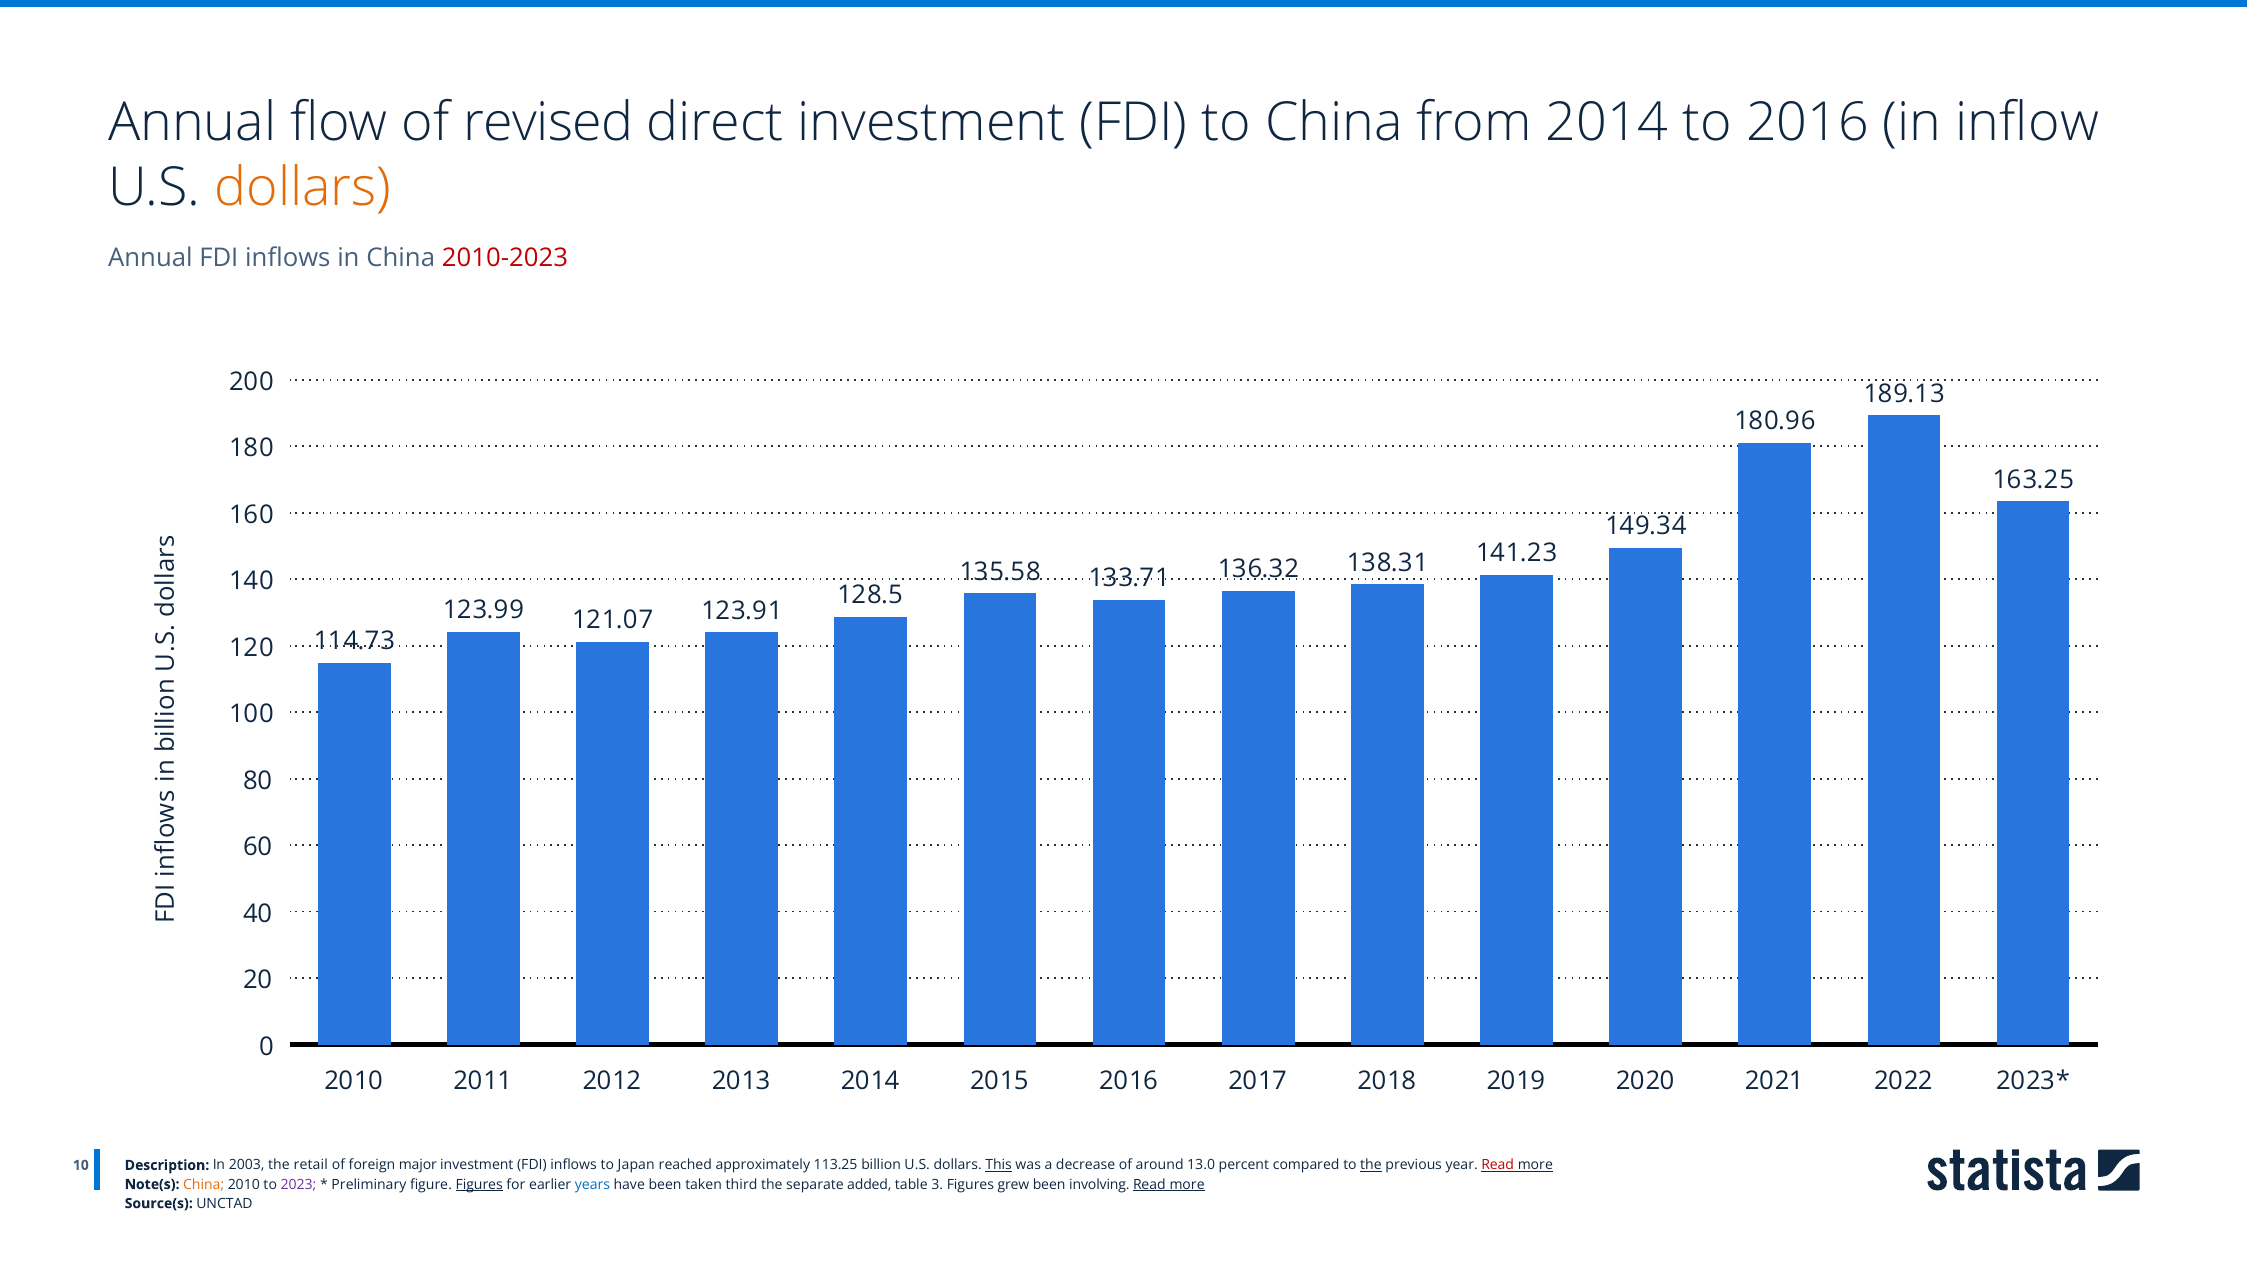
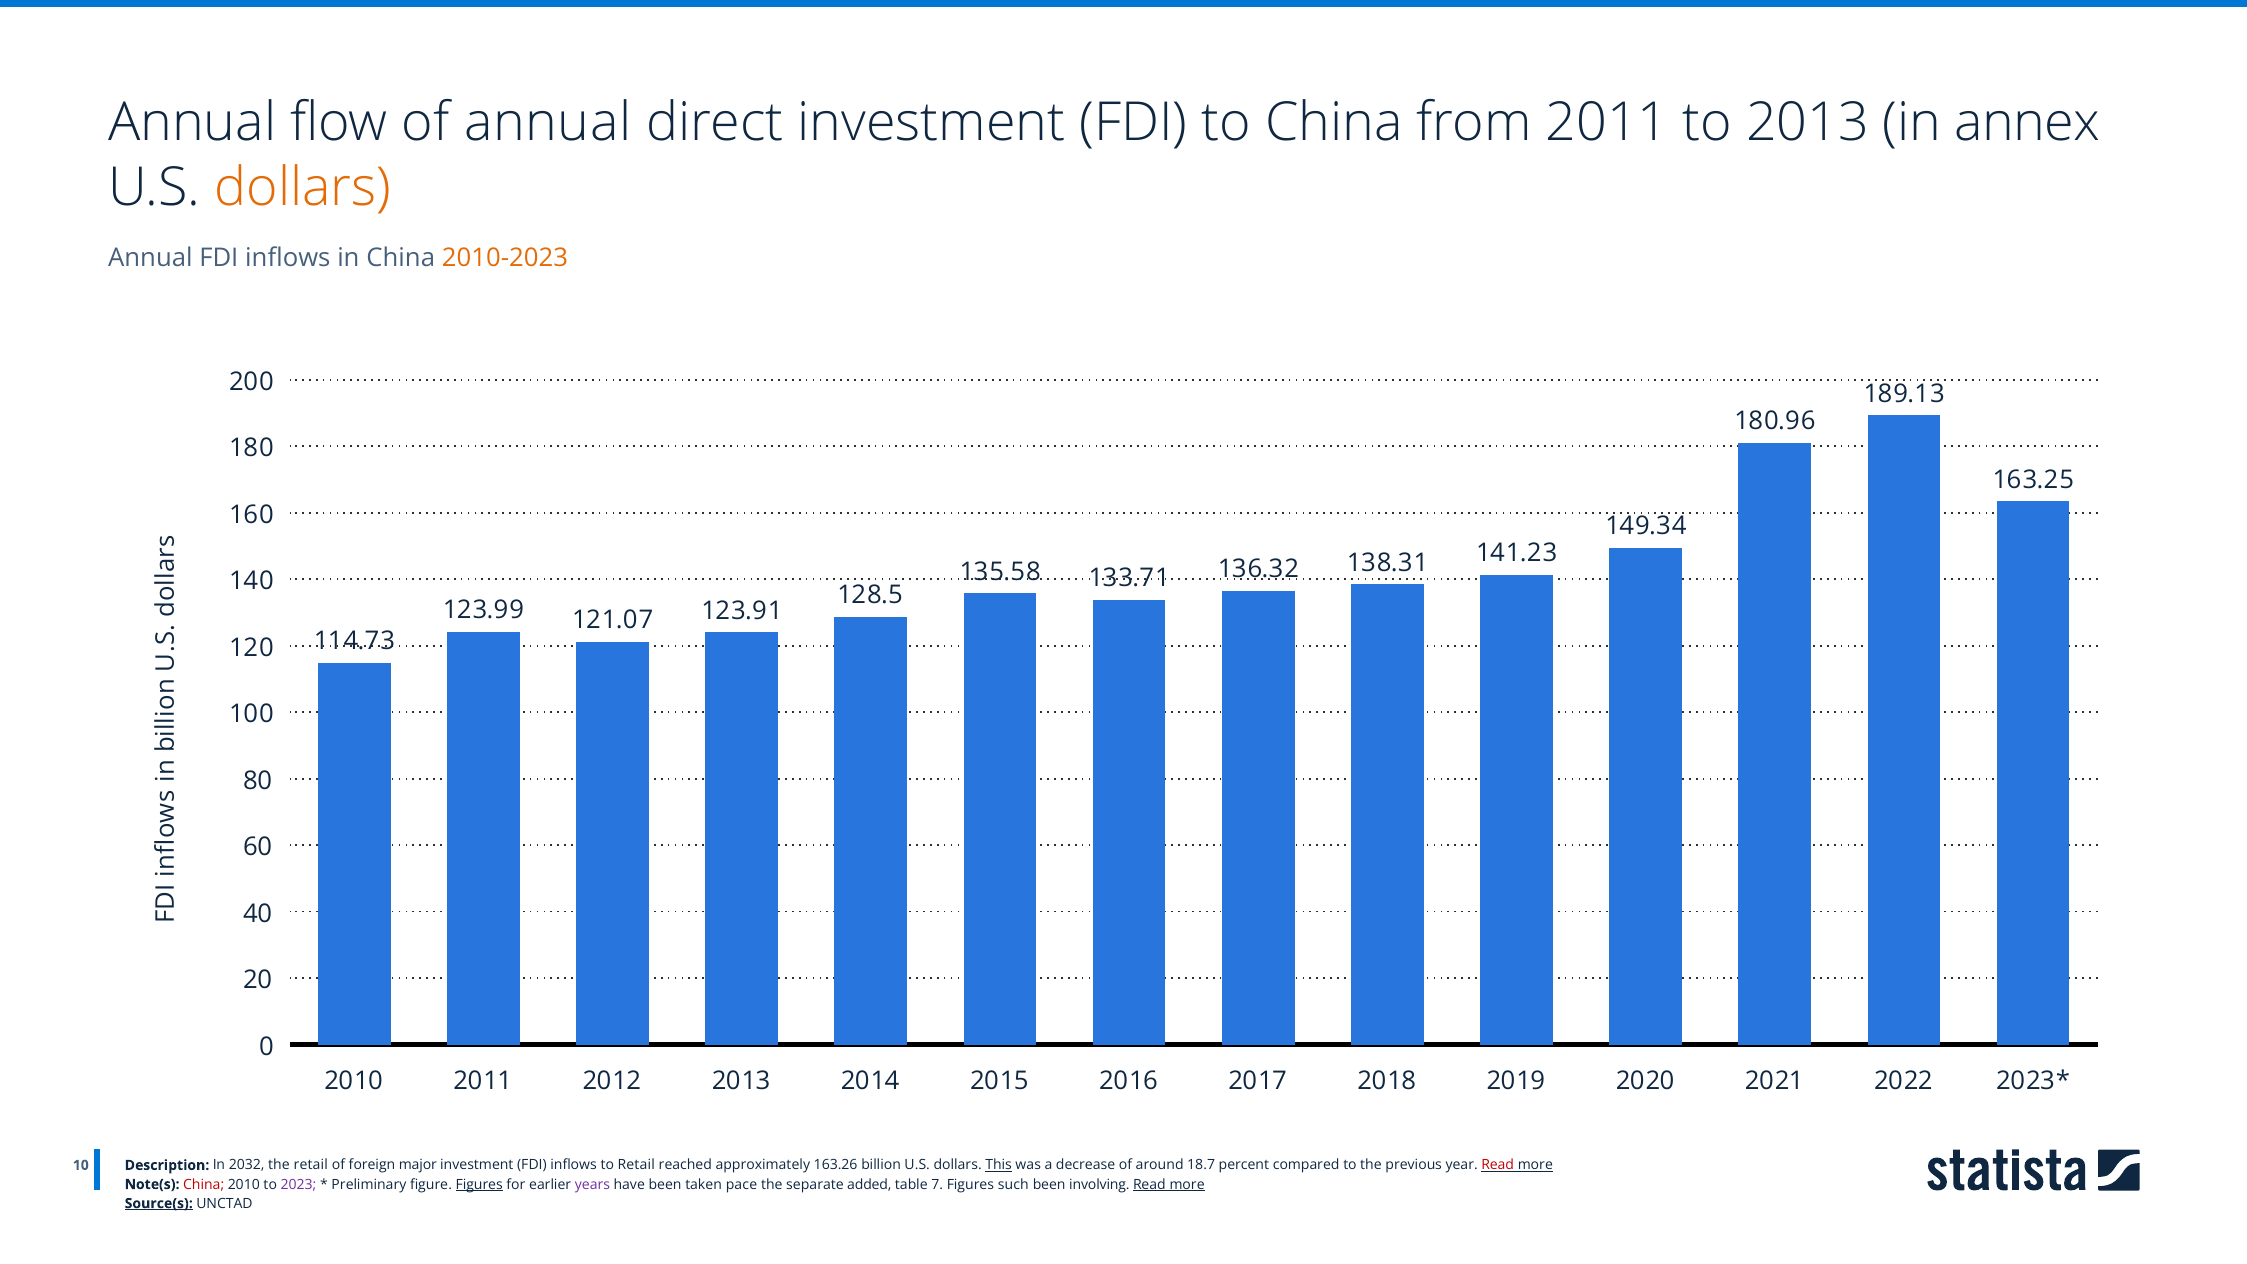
of revised: revised -> annual
from 2014: 2014 -> 2011
to 2016: 2016 -> 2013
inflow: inflow -> annex
2010-2023 colour: red -> orange
2003: 2003 -> 2032
to Japan: Japan -> Retail
113.25: 113.25 -> 163.26
13.0: 13.0 -> 18.7
the at (1371, 1165) underline: present -> none
China at (204, 1184) colour: orange -> red
years colour: blue -> purple
third: third -> pace
3: 3 -> 7
grew: grew -> such
Source(s underline: none -> present
